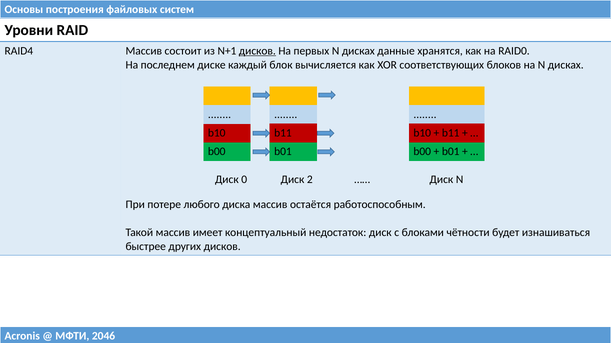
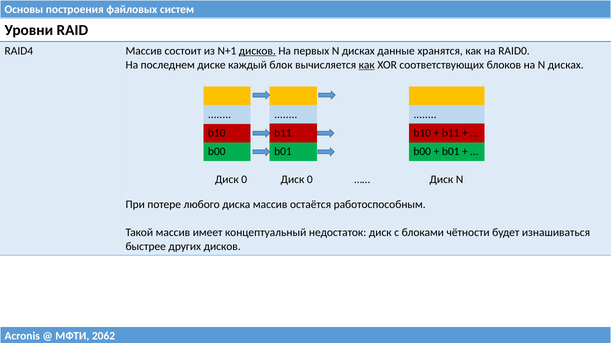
как at (367, 65) underline: none -> present
0 Диск 2: 2 -> 0
2046: 2046 -> 2062
